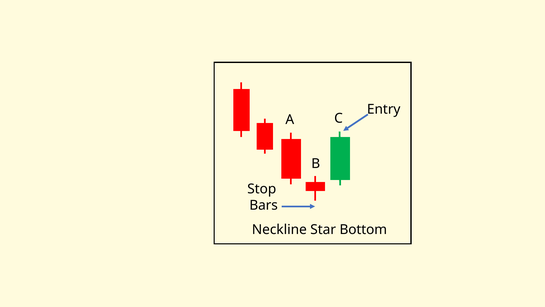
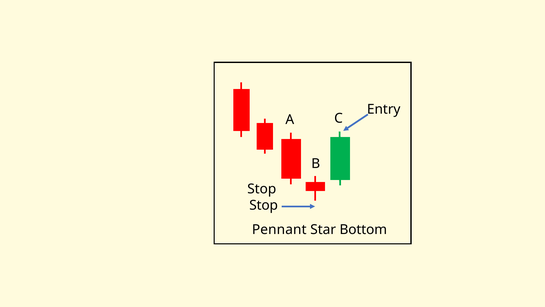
Bars at (264, 205): Bars -> Stop
Neckline: Neckline -> Pennant
